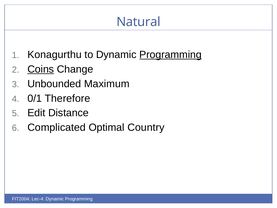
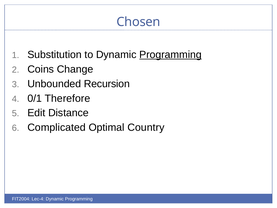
Natural: Natural -> Chosen
Konagurthu: Konagurthu -> Substitution
Coins underline: present -> none
Maximum: Maximum -> Recursion
